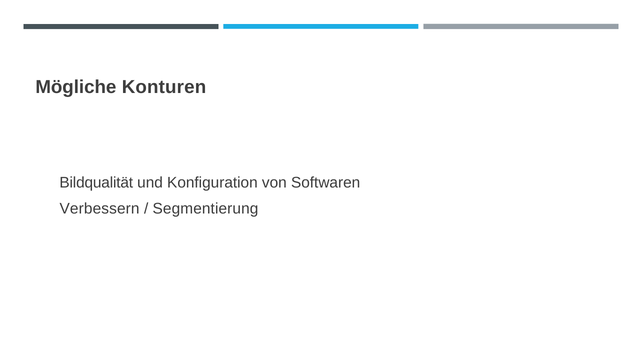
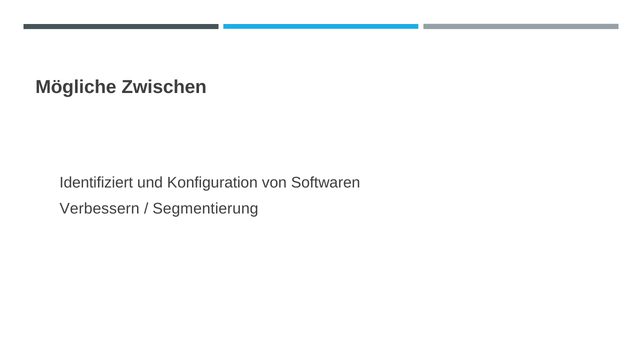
Konturen: Konturen -> Zwischen
Bildqualität: Bildqualität -> Identifiziert
